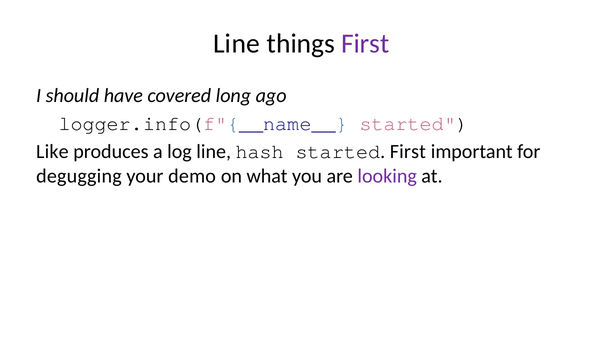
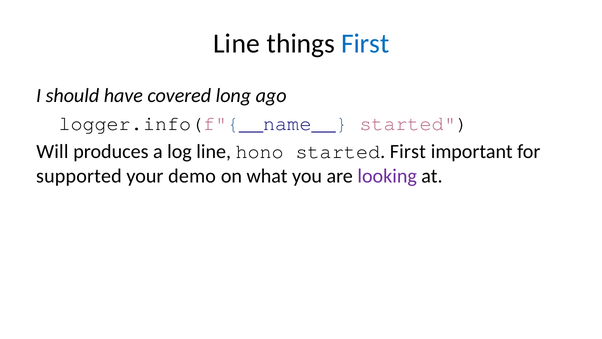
First at (365, 44) colour: purple -> blue
Like: Like -> Will
hash: hash -> hono
degugging: degugging -> supported
